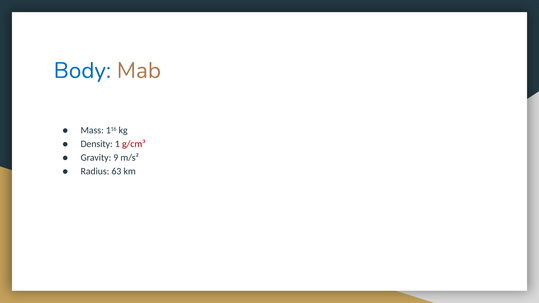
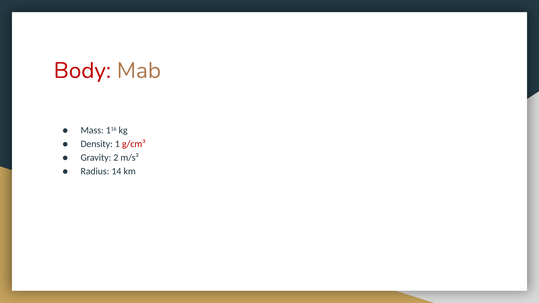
Body colour: blue -> red
9: 9 -> 2
63: 63 -> 14
